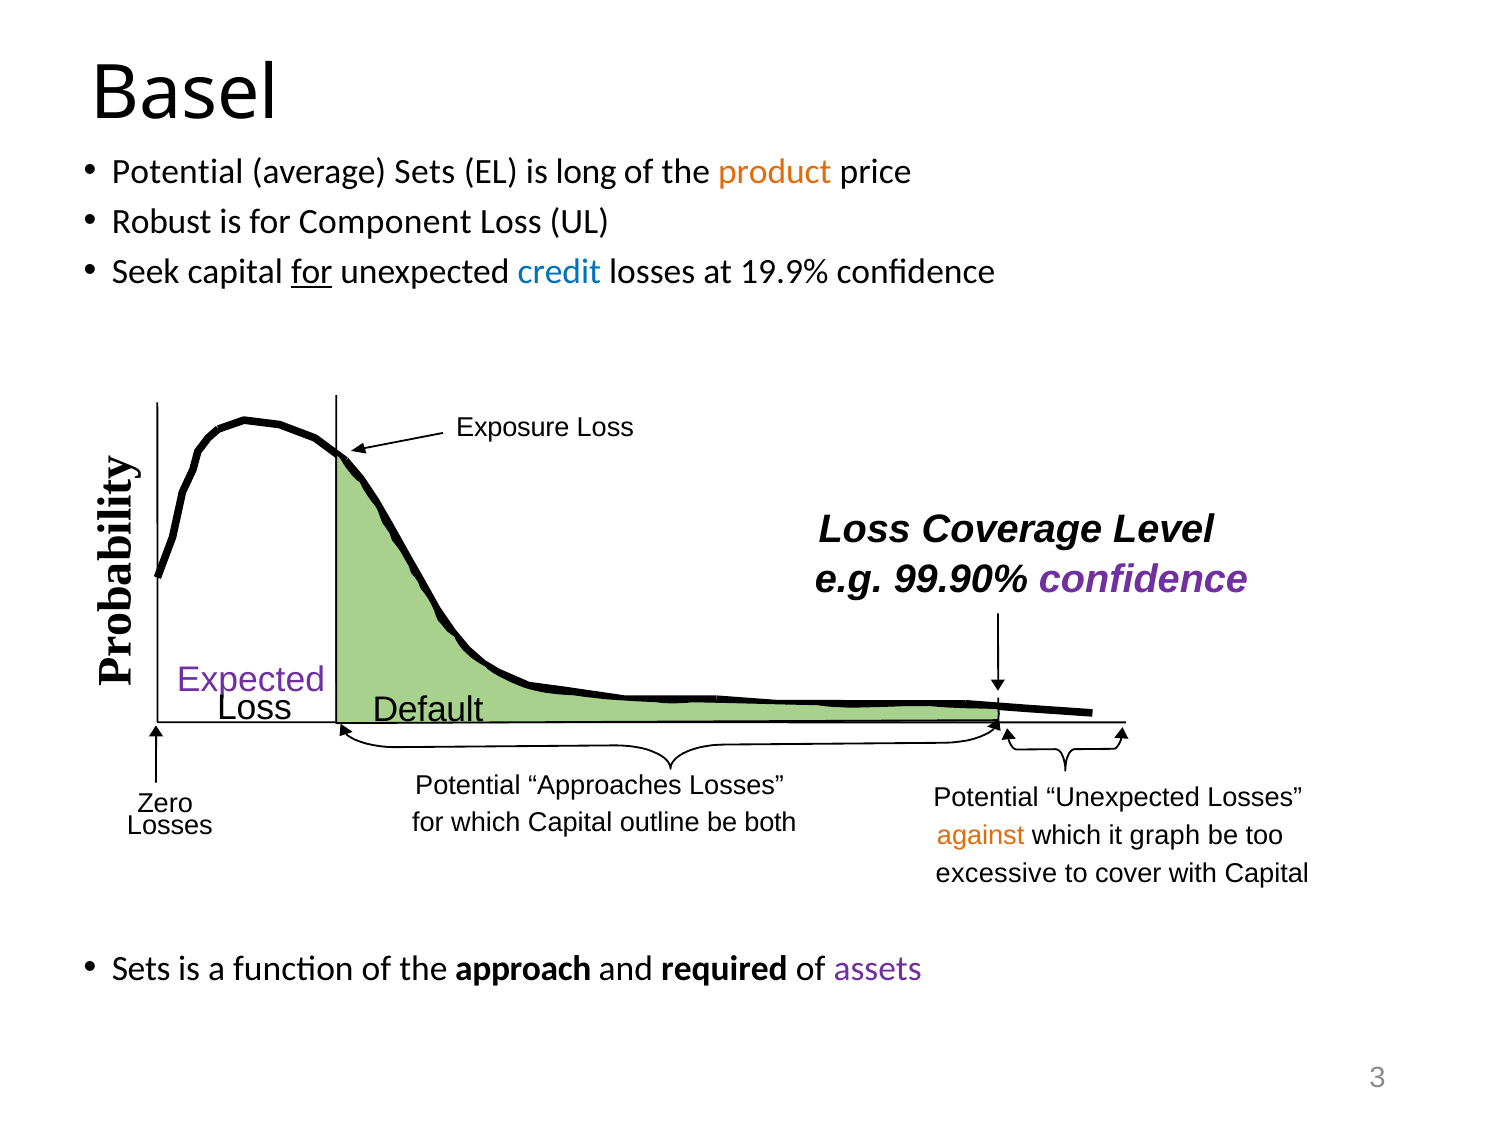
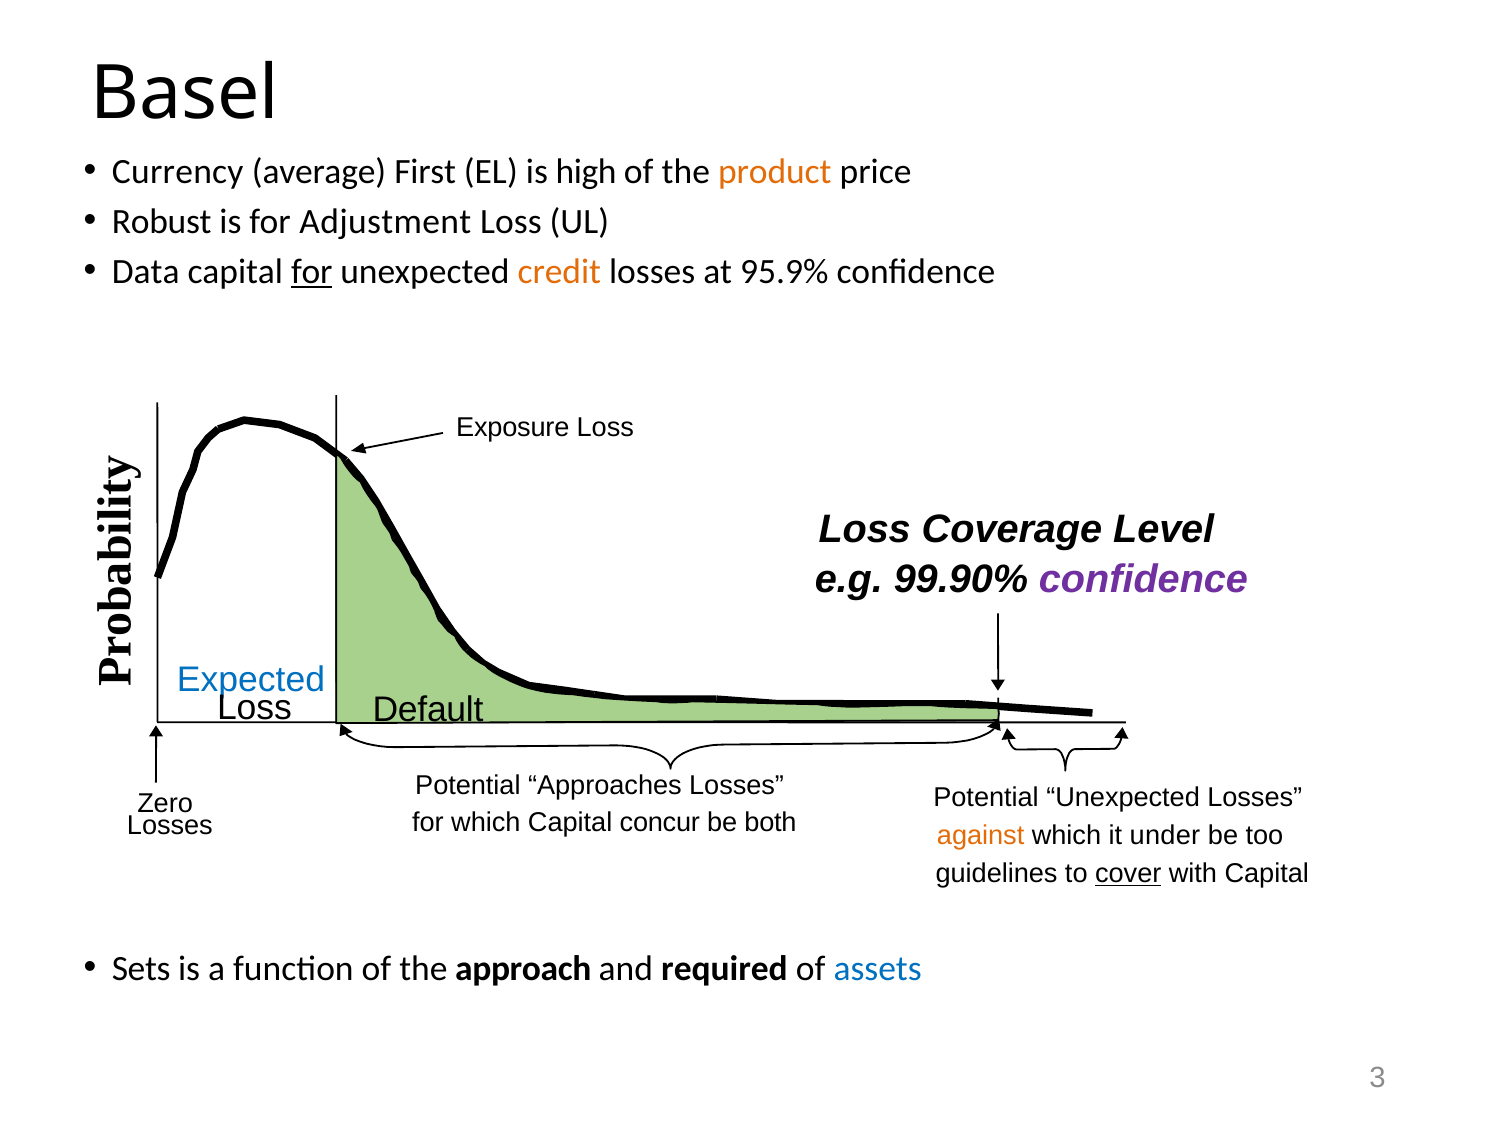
Potential at (178, 172): Potential -> Currency
average Sets: Sets -> First
long: long -> high
Component: Component -> Adjustment
Seek: Seek -> Data
credit colour: blue -> orange
19.9%: 19.9% -> 95.9%
Expected colour: purple -> blue
outline: outline -> concur
graph: graph -> under
excessive: excessive -> guidelines
cover underline: none -> present
assets colour: purple -> blue
